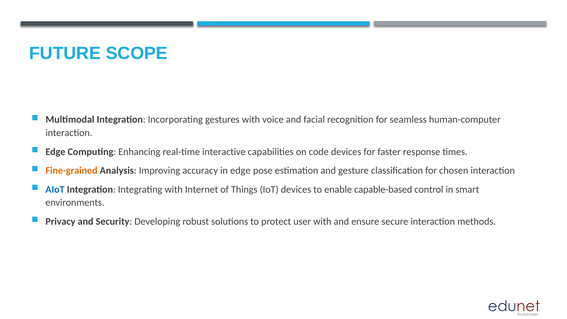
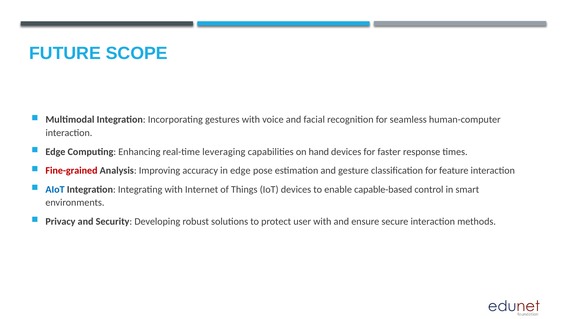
interactive: interactive -> leveraging
code: code -> hand
Fine-grained colour: orange -> red
chosen: chosen -> feature
